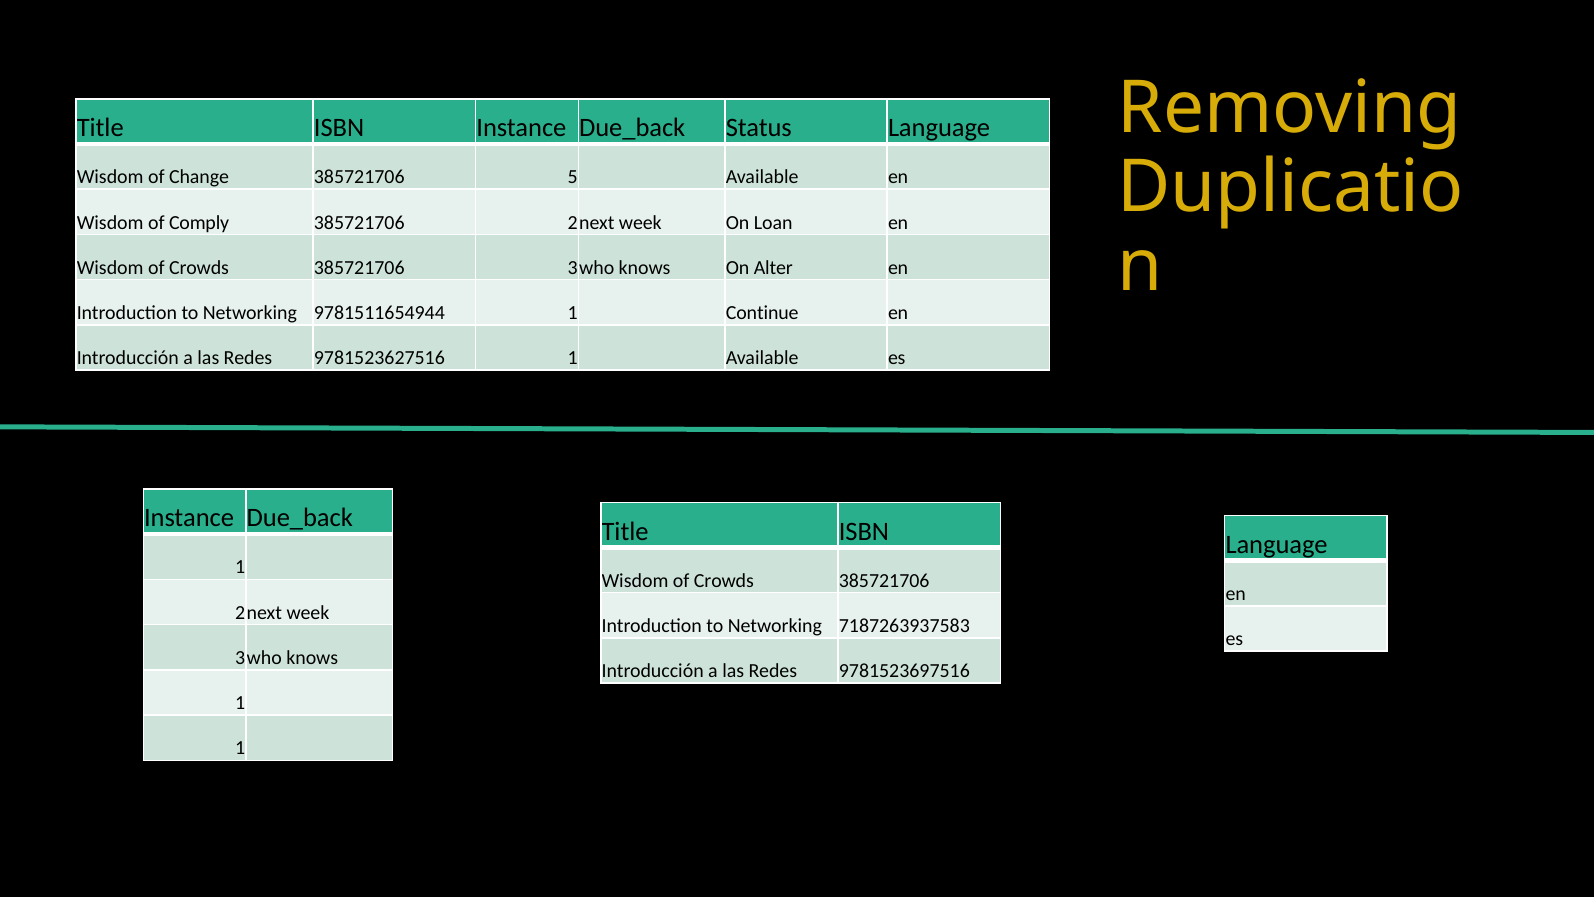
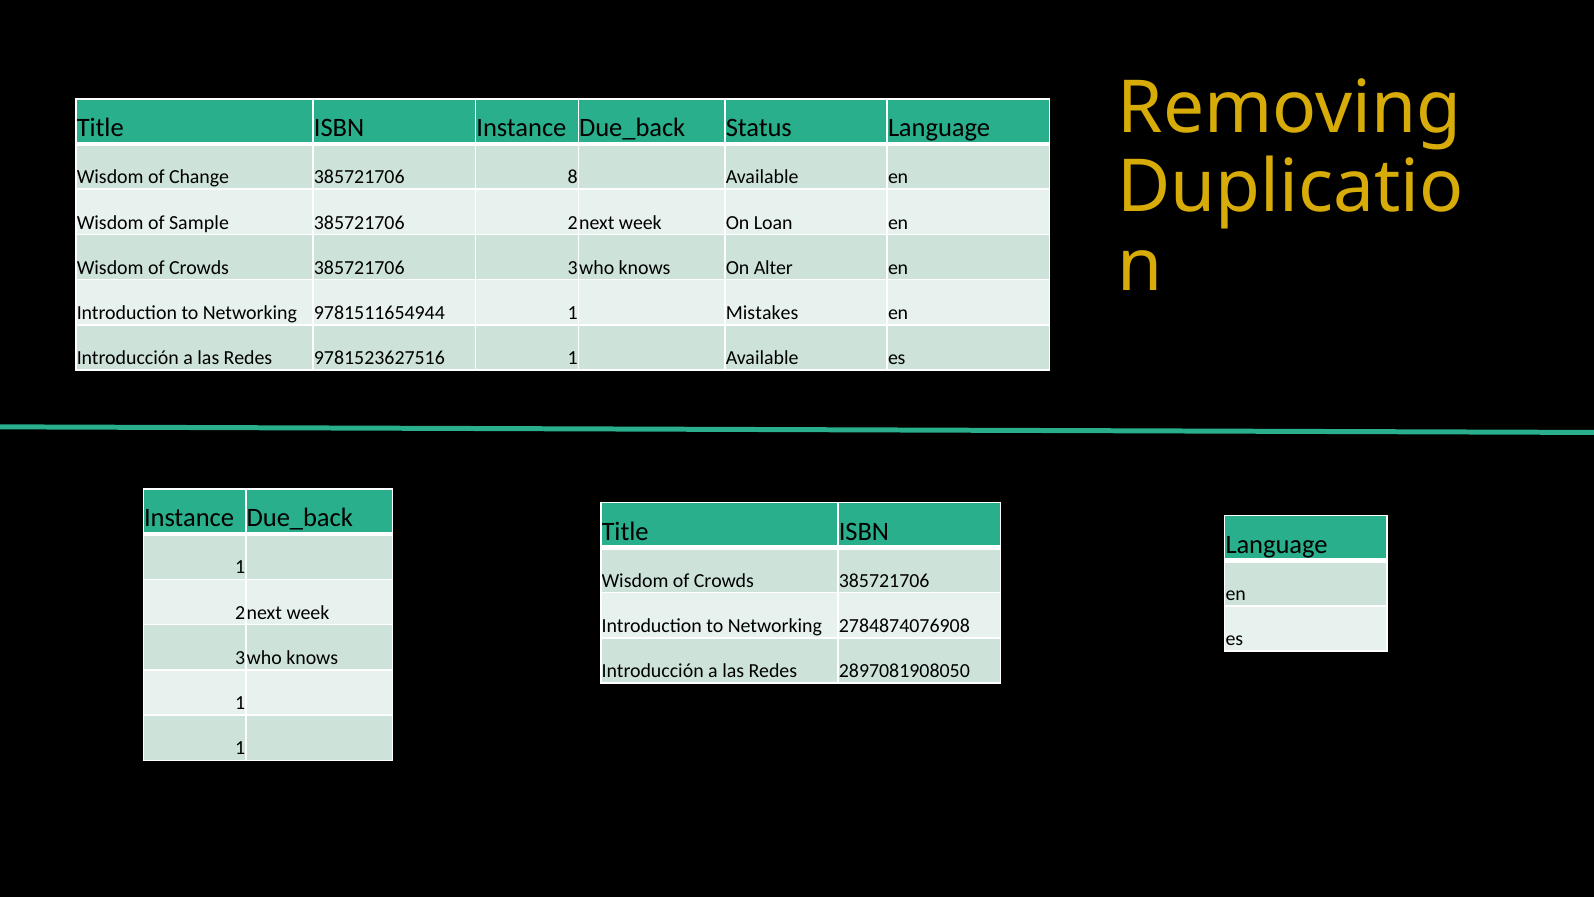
5: 5 -> 8
Comply: Comply -> Sample
Continue: Continue -> Mistakes
7187263937583: 7187263937583 -> 2784874076908
9781523697516: 9781523697516 -> 2897081908050
